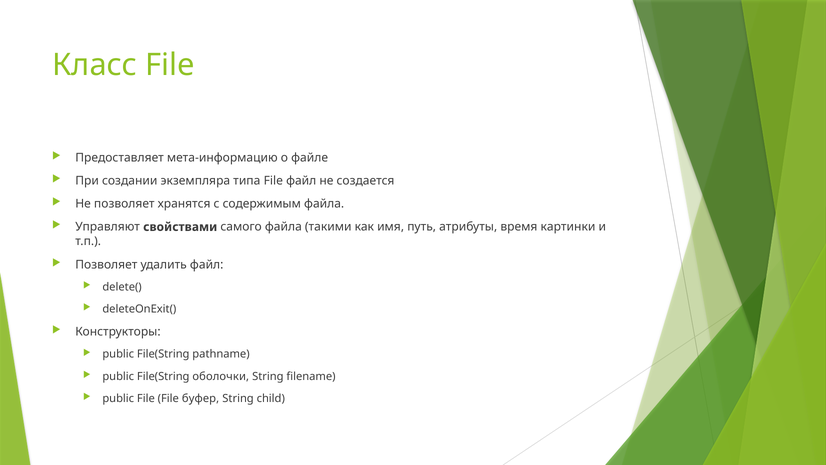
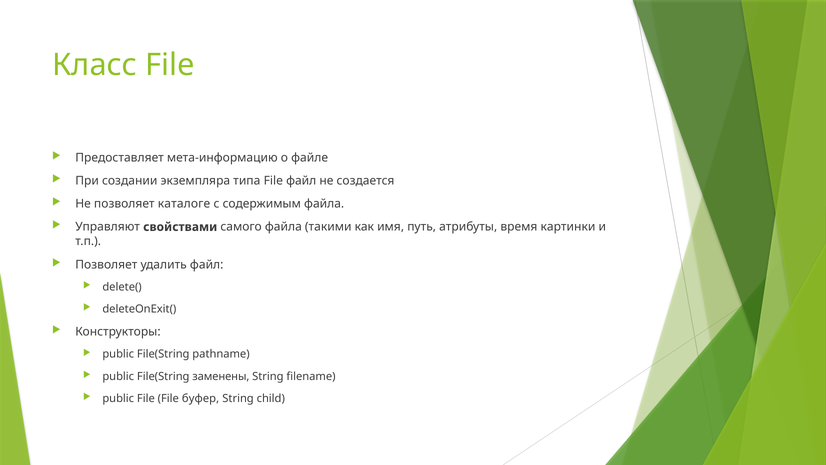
хранятся: хранятся -> каталоге
оболочки: оболочки -> заменены
